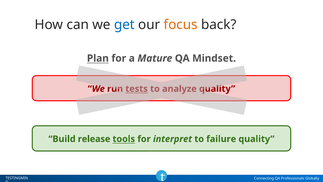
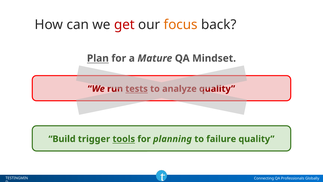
get colour: blue -> red
release: release -> trigger
interpret: interpret -> planning
